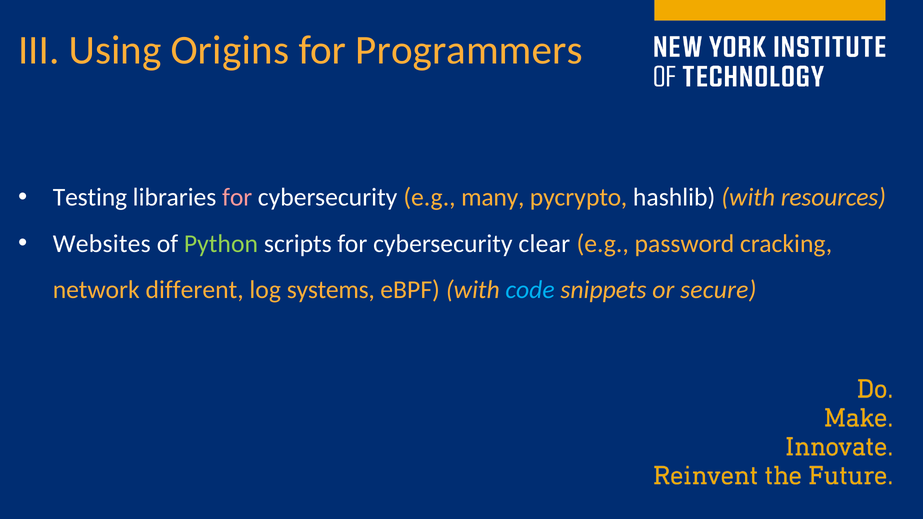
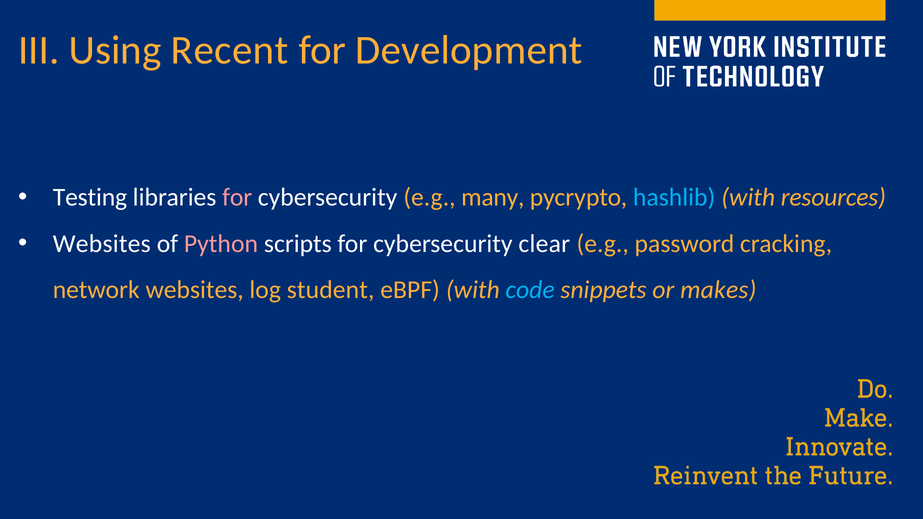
Origins: Origins -> Recent
Programmers: Programmers -> Development
hashlib colour: white -> light blue
Python colour: light green -> pink
network different: different -> websites
systems: systems -> student
secure: secure -> makes
